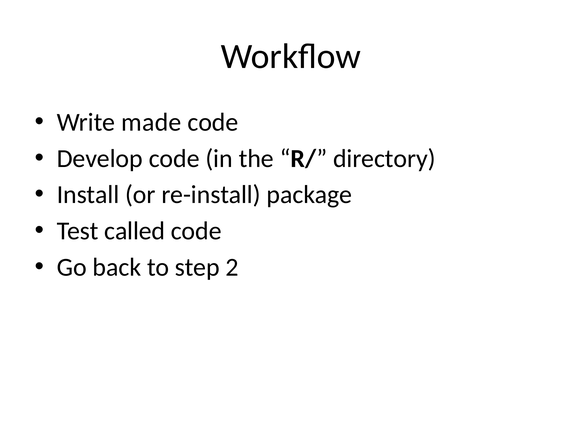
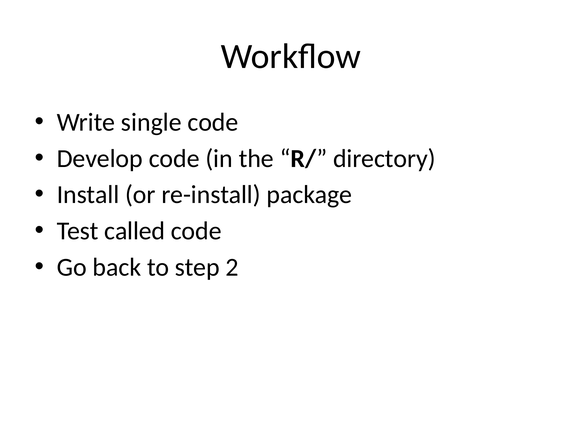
made: made -> single
